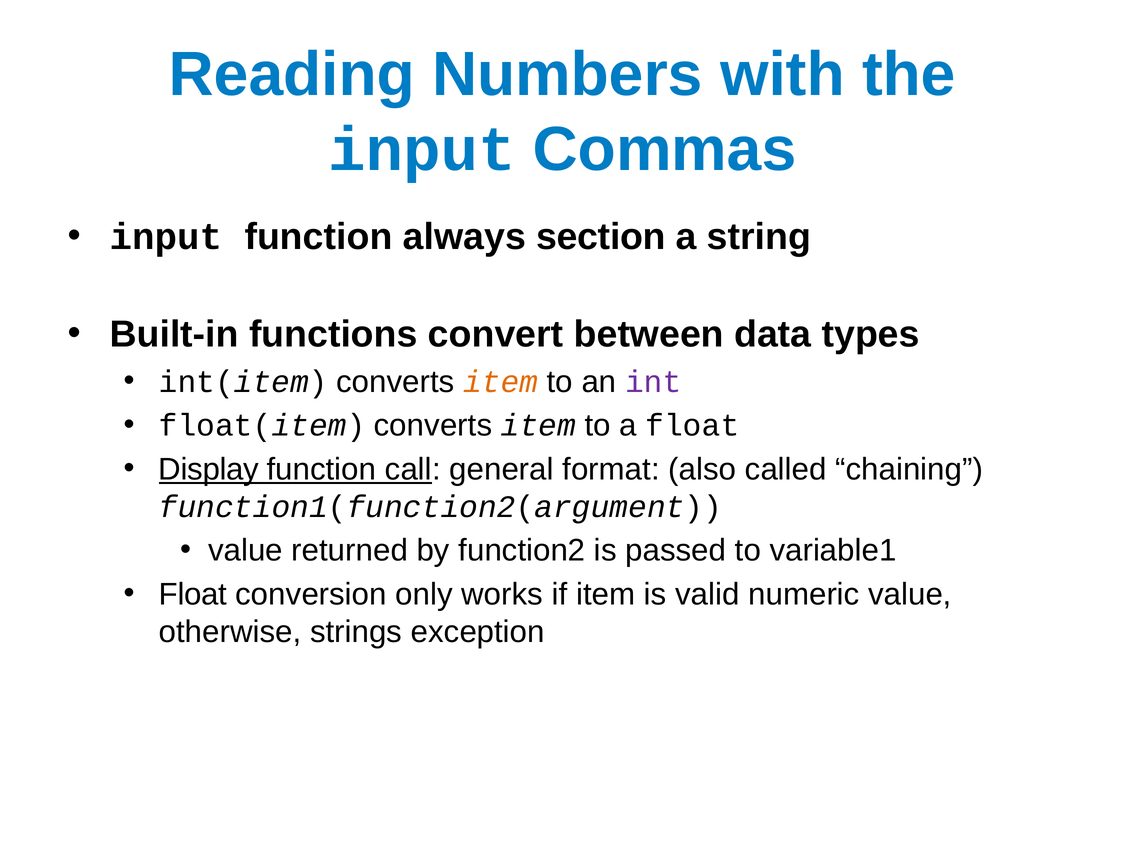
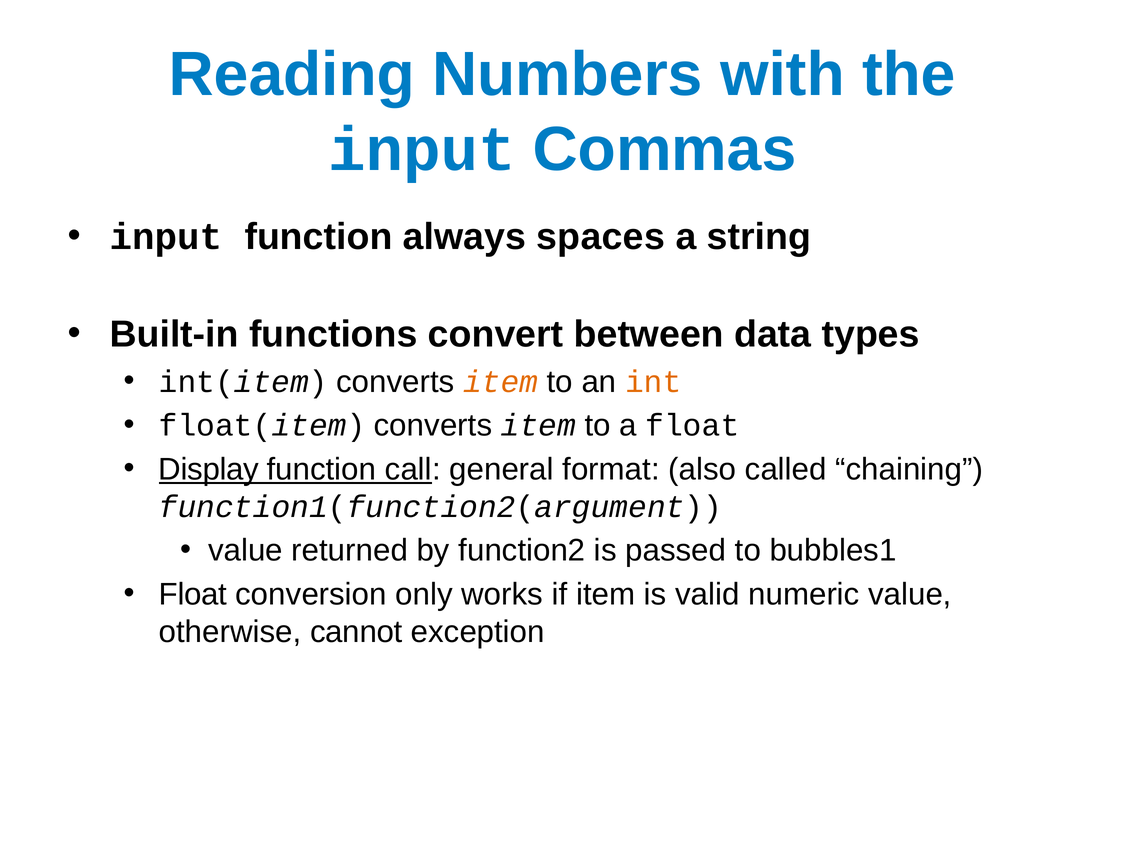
section: section -> spaces
int colour: purple -> orange
variable1: variable1 -> bubbles1
strings: strings -> cannot
